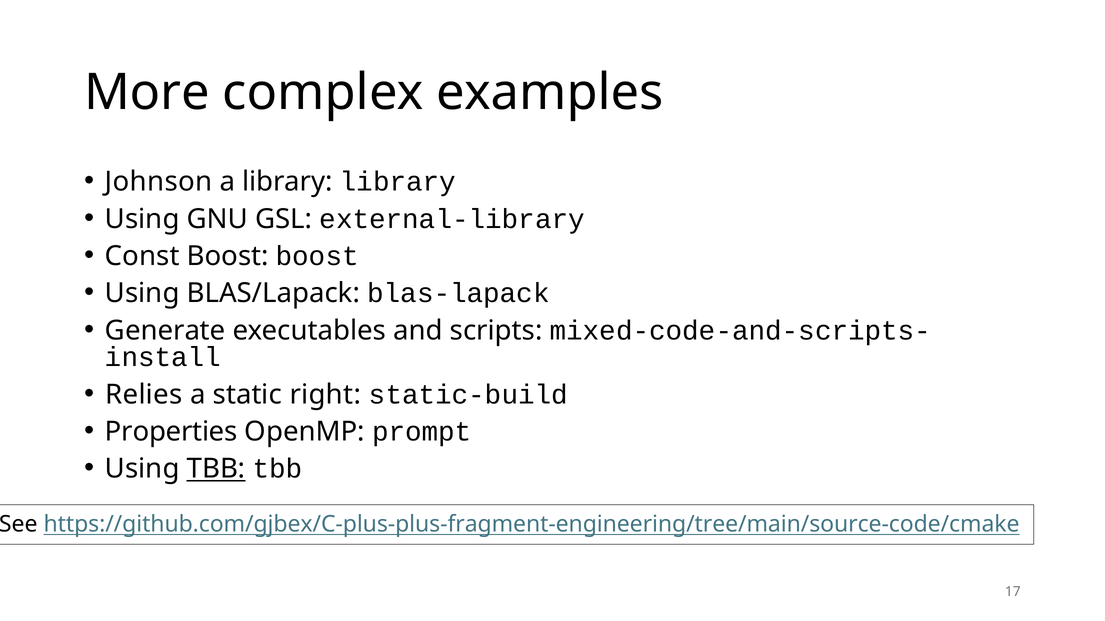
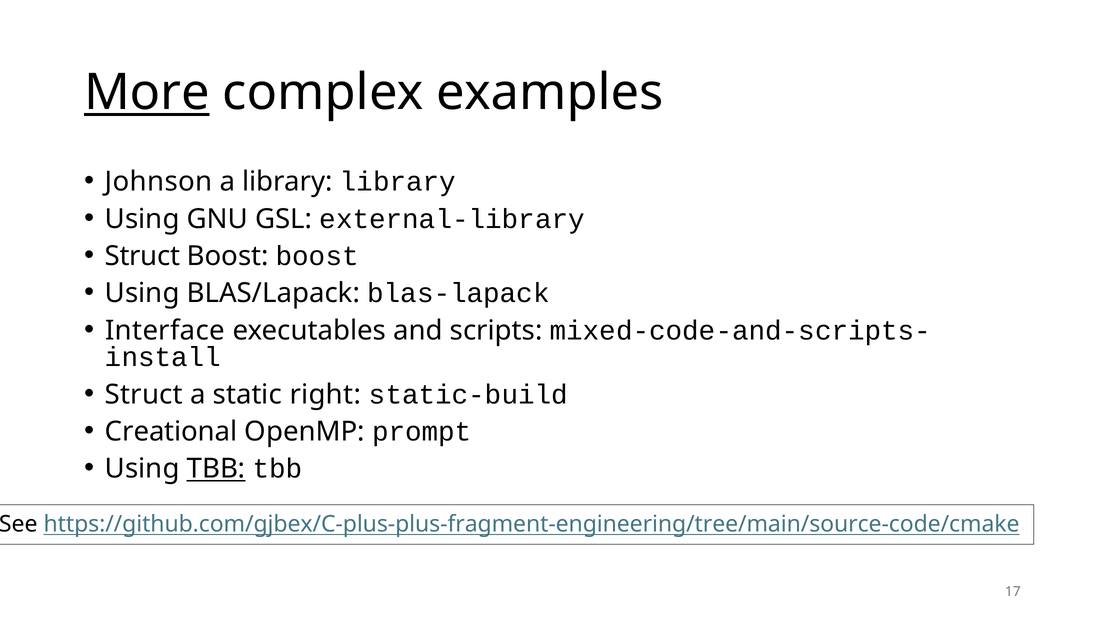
More underline: none -> present
Const at (142, 256): Const -> Struct
Generate: Generate -> Interface
Relies at (144, 395): Relies -> Struct
Properties: Properties -> Creational
